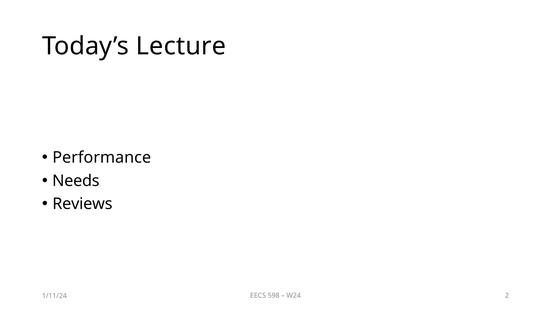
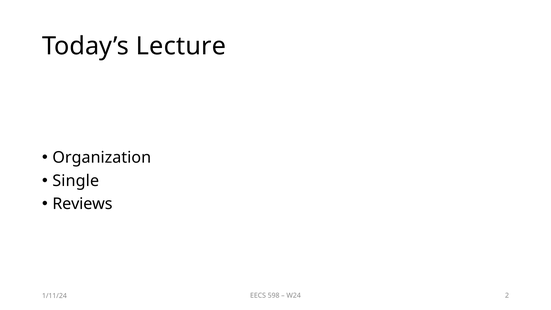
Performance: Performance -> Organization
Needs: Needs -> Single
